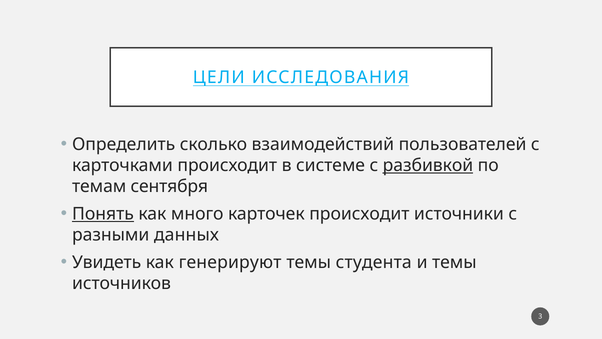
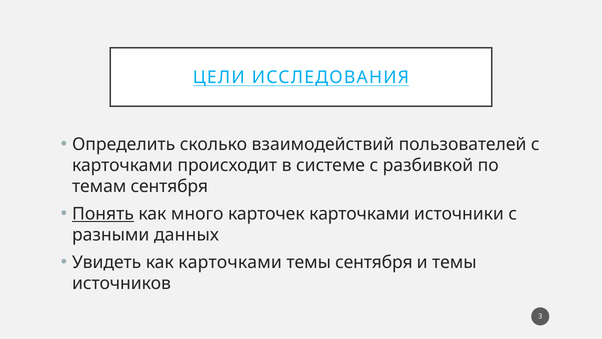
разбивкой underline: present -> none
карточек происходит: происходит -> карточками
как генерируют: генерируют -> карточками
темы студента: студента -> сентября
